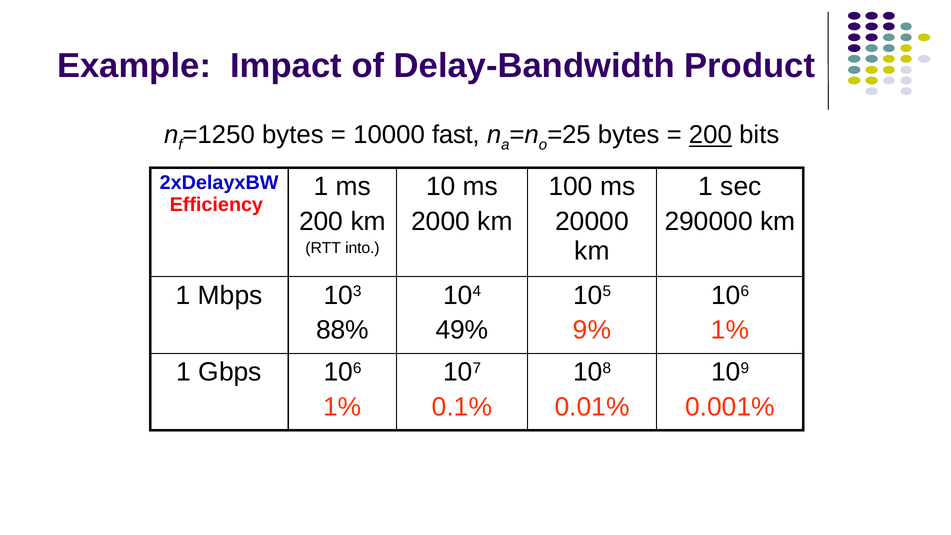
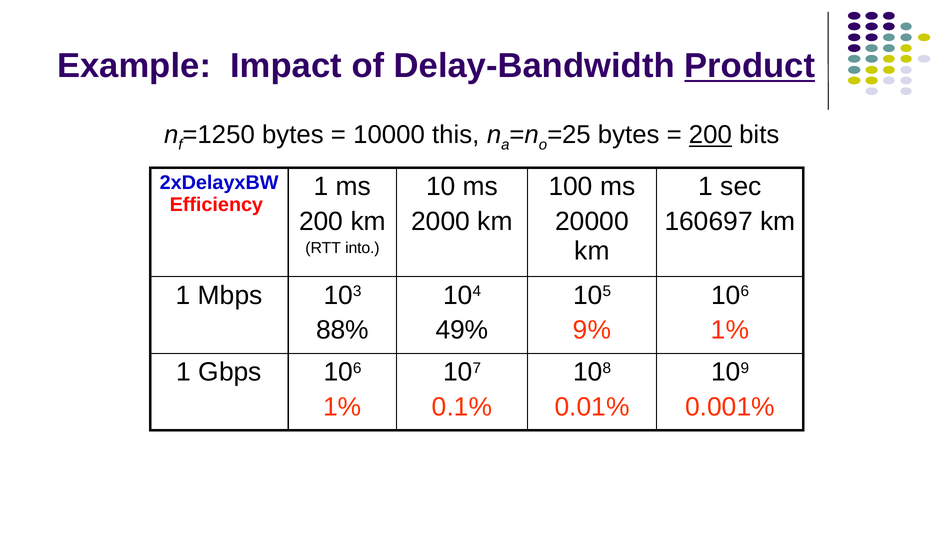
Product underline: none -> present
fast: fast -> this
290000: 290000 -> 160697
